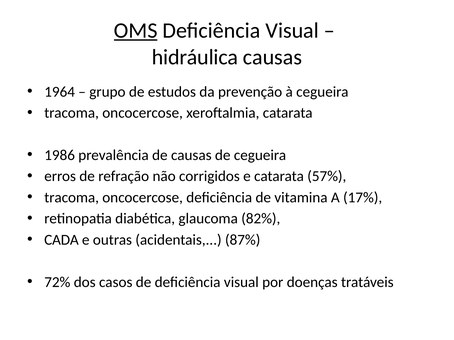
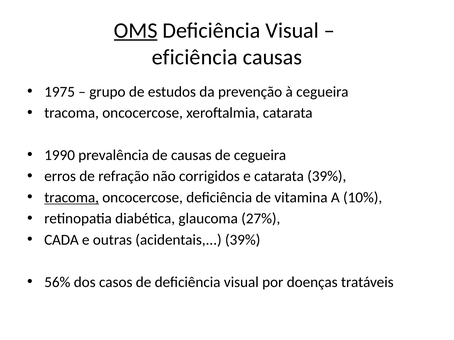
hidráulica: hidráulica -> eficiência
1964: 1964 -> 1975
1986: 1986 -> 1990
catarata 57%: 57% -> 39%
tracoma at (72, 198) underline: none -> present
17%: 17% -> 10%
82%: 82% -> 27%
acidentais 87%: 87% -> 39%
72%: 72% -> 56%
